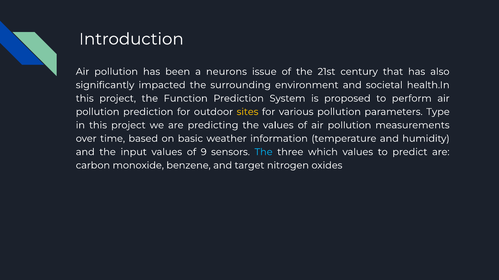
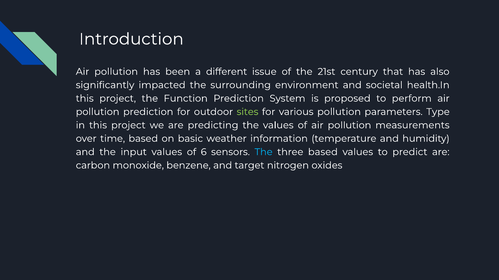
neurons: neurons -> different
sites colour: yellow -> light green
9: 9 -> 6
three which: which -> based
